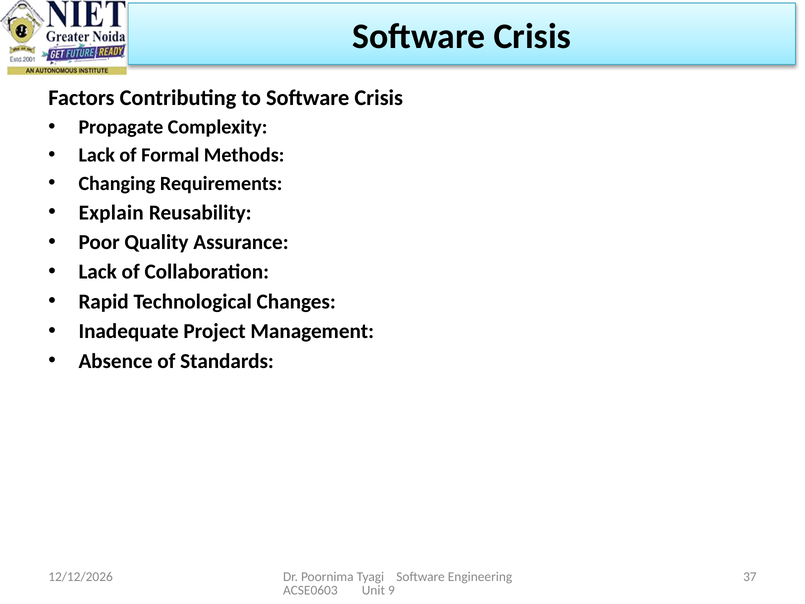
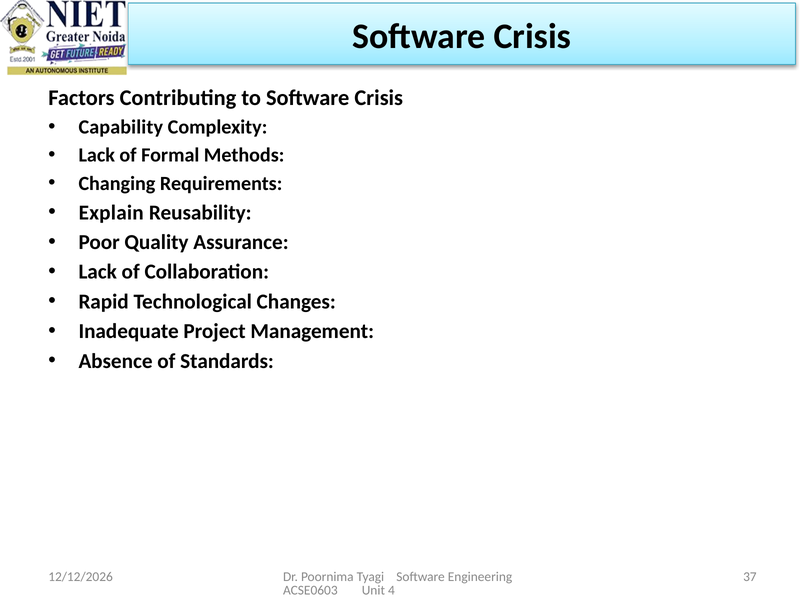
Propagate: Propagate -> Capability
9: 9 -> 4
